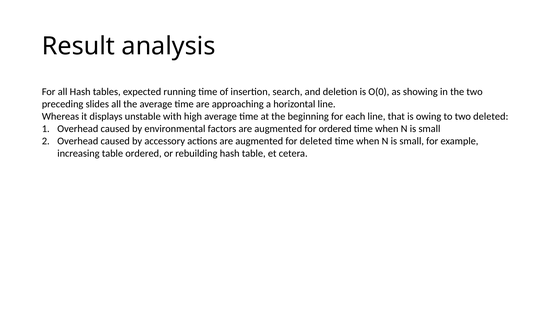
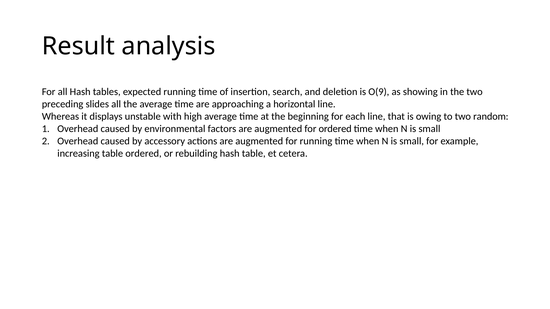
O(0: O(0 -> O(9
two deleted: deleted -> random
for deleted: deleted -> running
